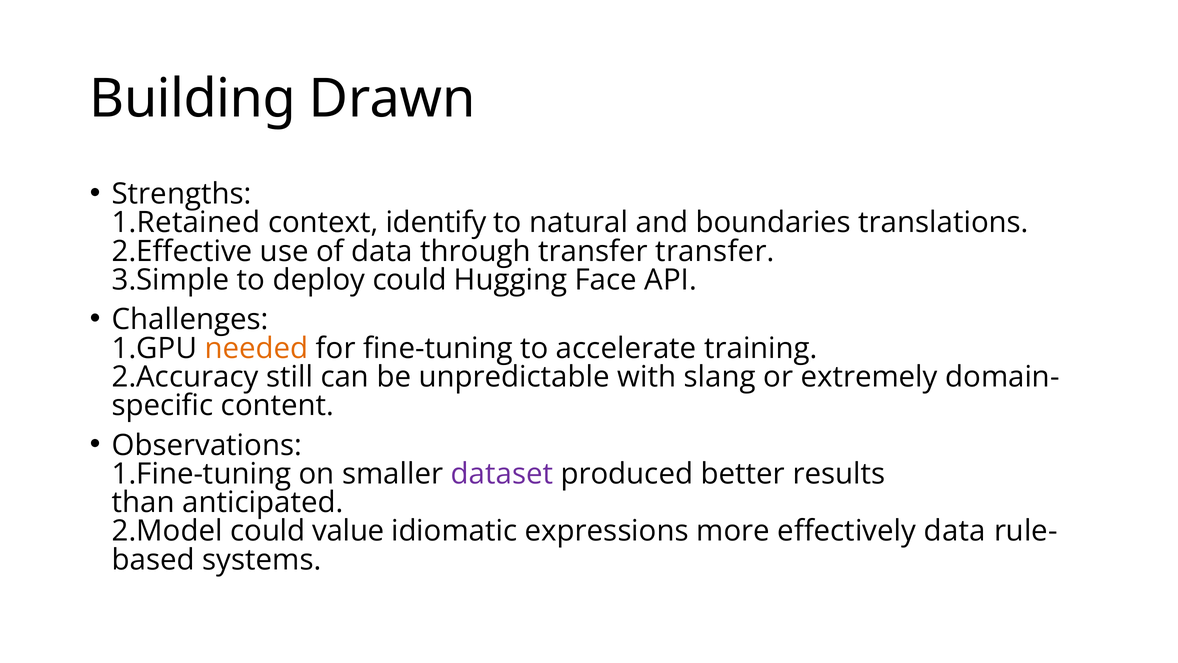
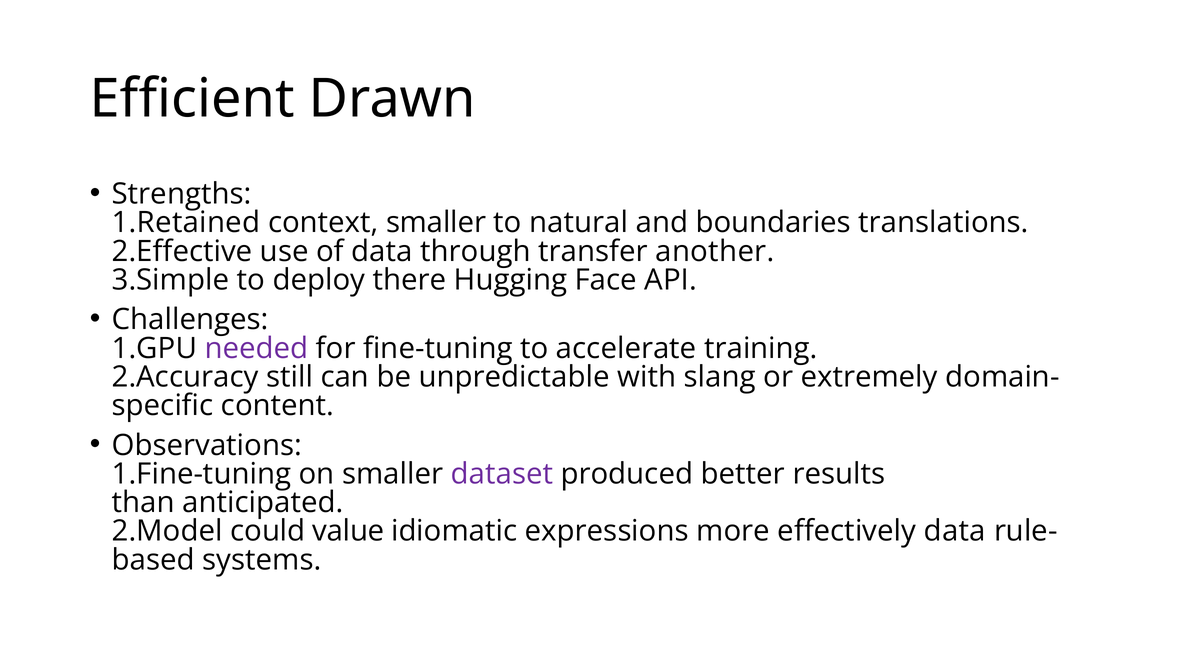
Building: Building -> Efficient
context identify: identify -> smaller
transfer transfer: transfer -> another
deploy could: could -> there
needed colour: orange -> purple
